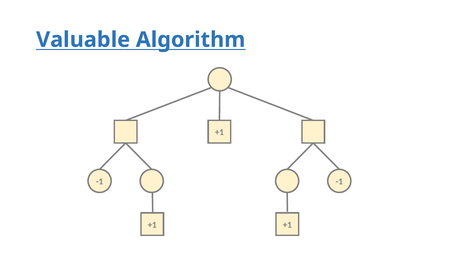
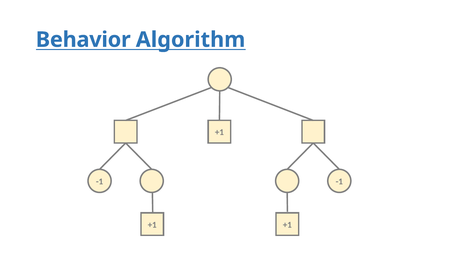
Valuable: Valuable -> Behavior
